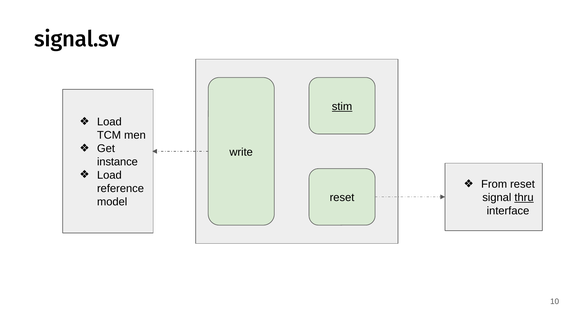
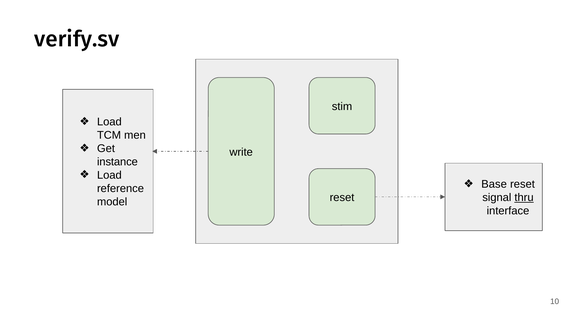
signal.sv: signal.sv -> verify.sv
stim underline: present -> none
From: From -> Base
